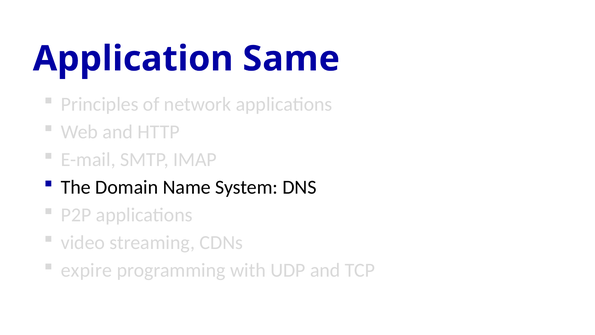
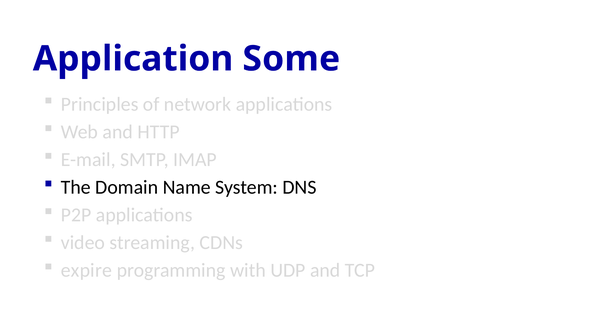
Same: Same -> Some
